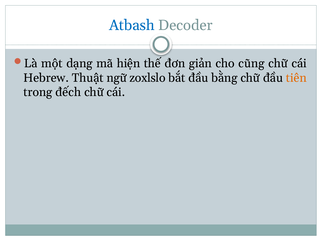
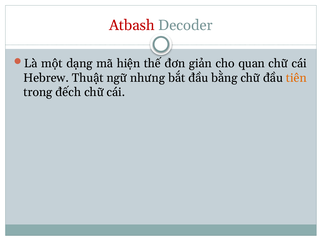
Atbash colour: blue -> red
cũng: cũng -> quan
zoxlslo: zoxlslo -> nhưng
